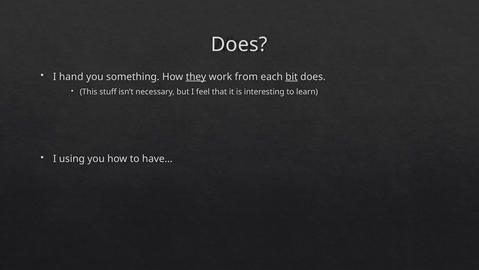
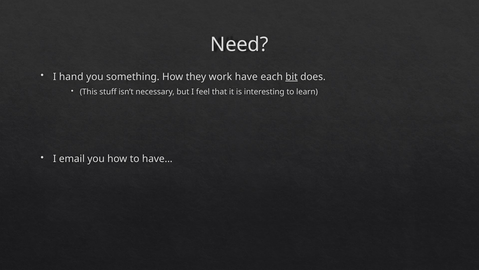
Does at (239, 44): Does -> Need
they underline: present -> none
from: from -> have
using: using -> email
